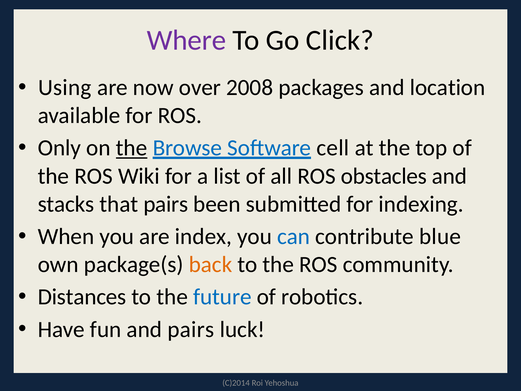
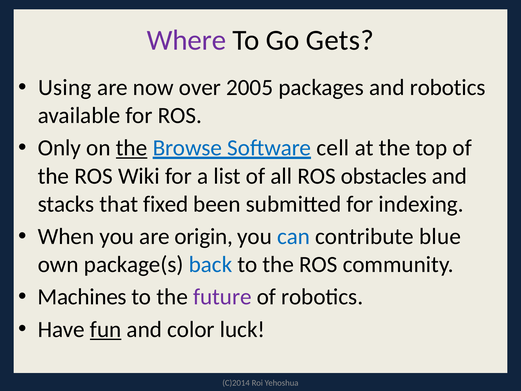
Click: Click -> Gets
2008: 2008 -> 2005
and location: location -> robotics
that pairs: pairs -> fixed
index: index -> origin
back colour: orange -> blue
Distances: Distances -> Machines
future colour: blue -> purple
fun underline: none -> present
and pairs: pairs -> color
